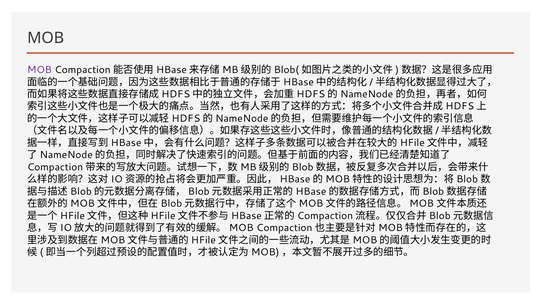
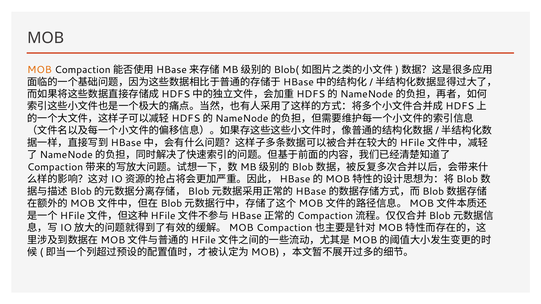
MOB at (39, 70) colour: purple -> orange
